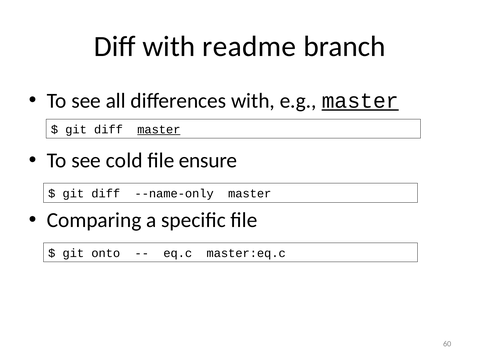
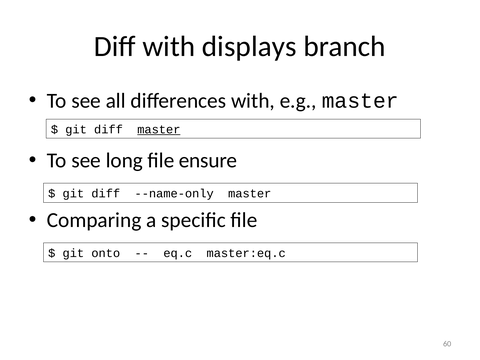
readme: readme -> displays
master at (360, 101) underline: present -> none
cold: cold -> long
